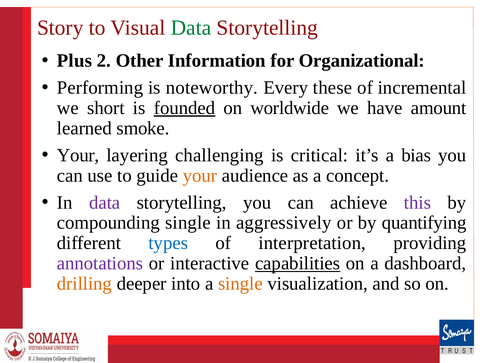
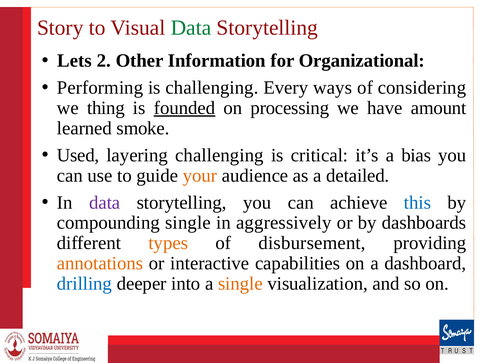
Plus: Plus -> Lets
is noteworthy: noteworthy -> challenging
these: these -> ways
incremental: incremental -> considering
short: short -> thing
worldwide: worldwide -> processing
Your at (78, 155): Your -> Used
concept: concept -> detailed
this colour: purple -> blue
quantifying: quantifying -> dashboards
types colour: blue -> orange
interpretation: interpretation -> disbursement
annotations colour: purple -> orange
capabilities underline: present -> none
drilling colour: orange -> blue
